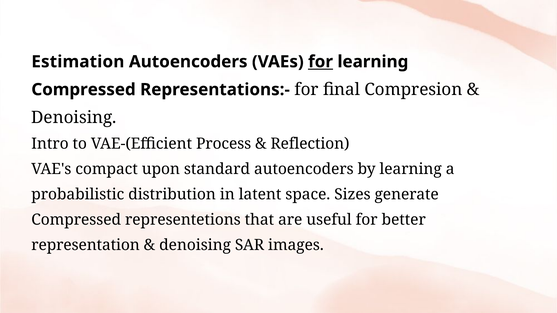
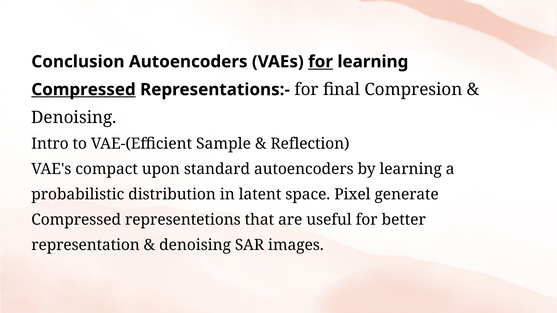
Estimation: Estimation -> Conclusion
Compressed at (84, 90) underline: none -> present
Process: Process -> Sample
Sizes: Sizes -> Pixel
